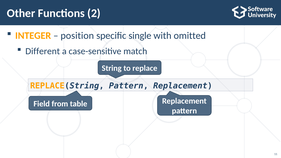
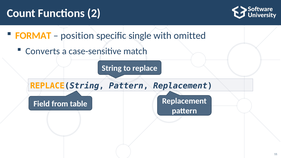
Other: Other -> Count
INTEGER: INTEGER -> FORMAT
Different: Different -> Converts
